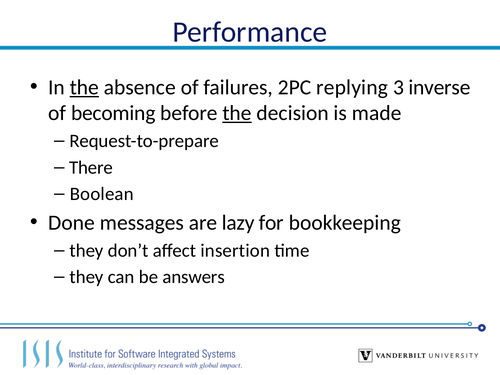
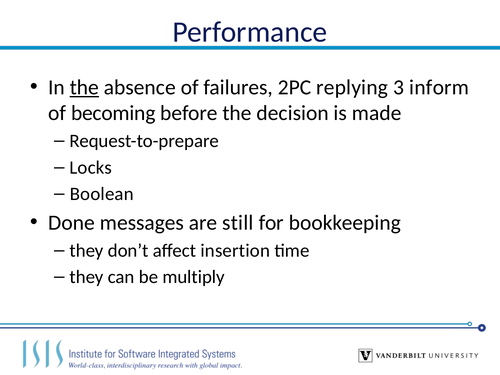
inverse: inverse -> inform
the at (237, 113) underline: present -> none
There: There -> Locks
lazy: lazy -> still
answers: answers -> multiply
